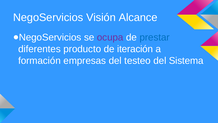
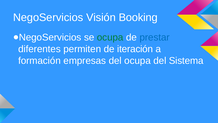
Alcance: Alcance -> Booking
ocupa at (110, 37) colour: purple -> green
producto: producto -> permiten
del testeo: testeo -> ocupa
